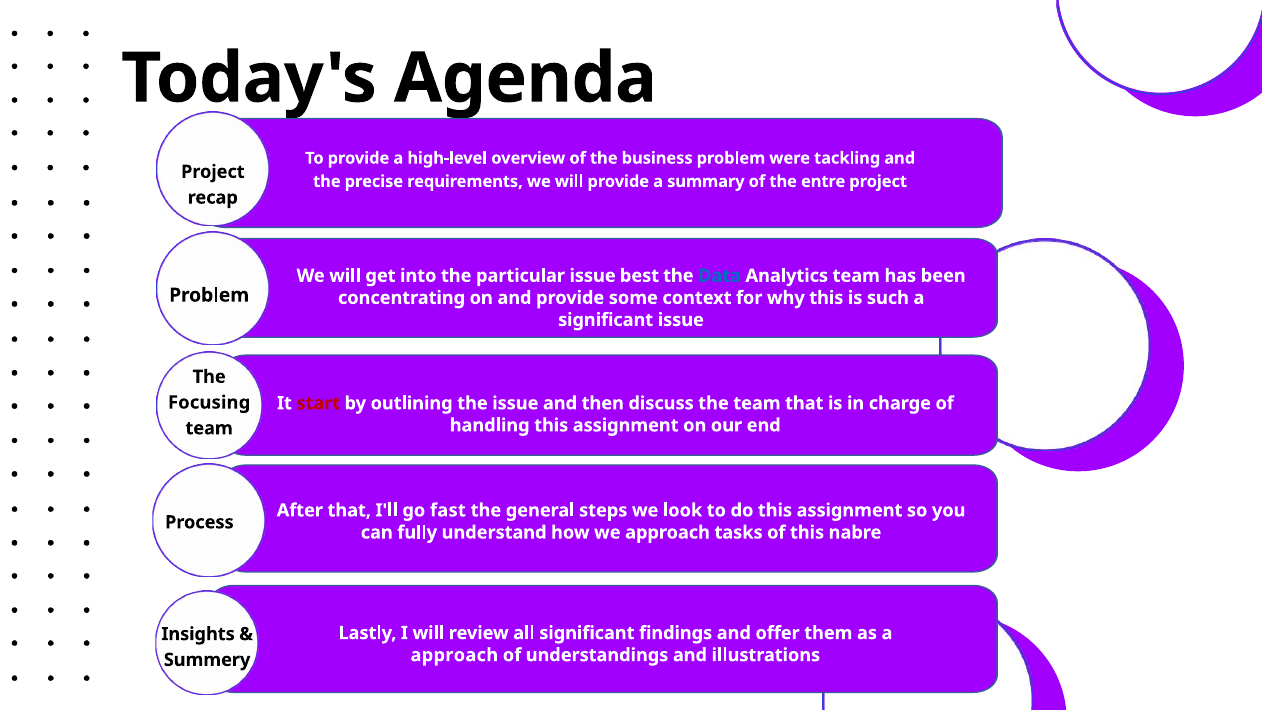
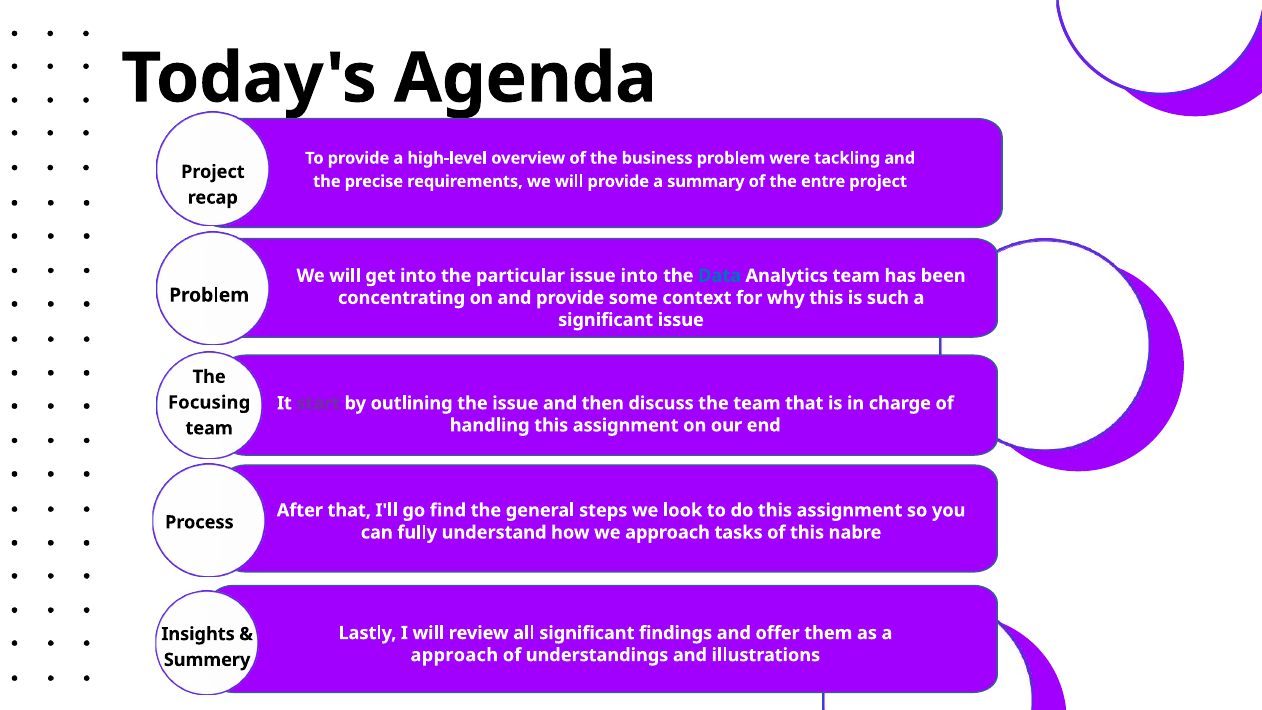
issue best: best -> into
start colour: red -> purple
fast: fast -> find
